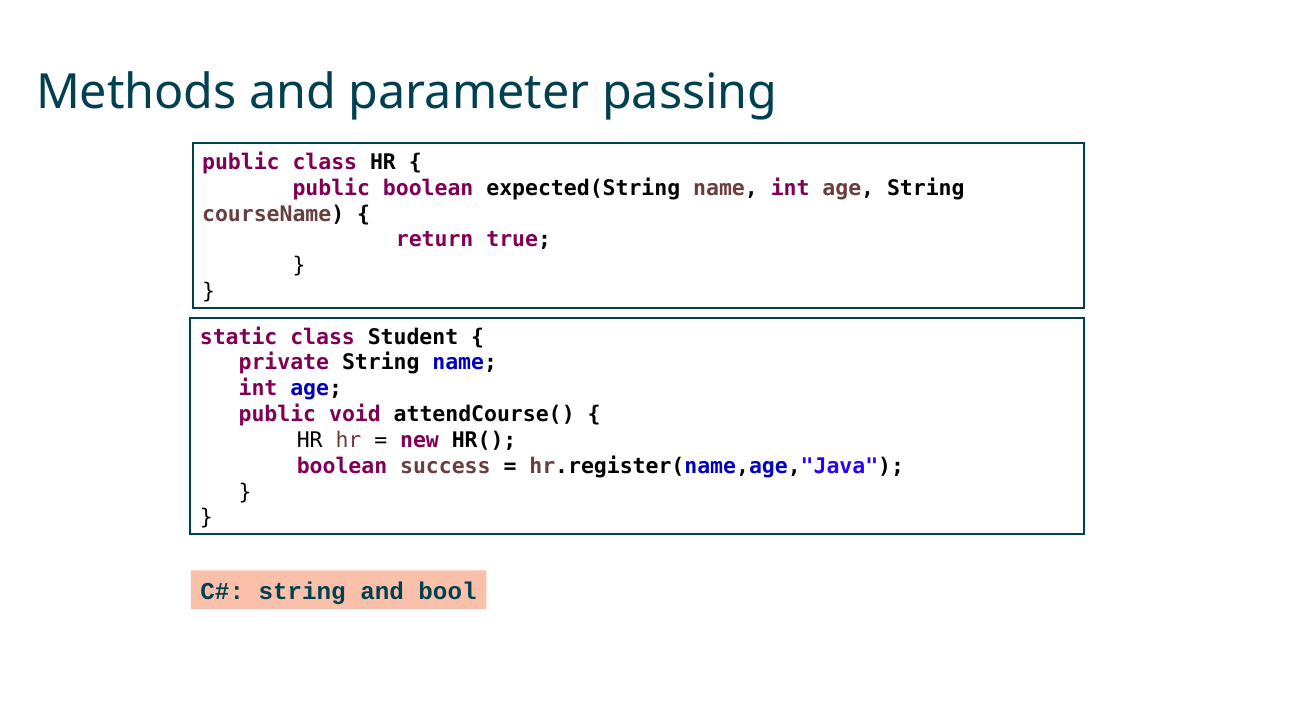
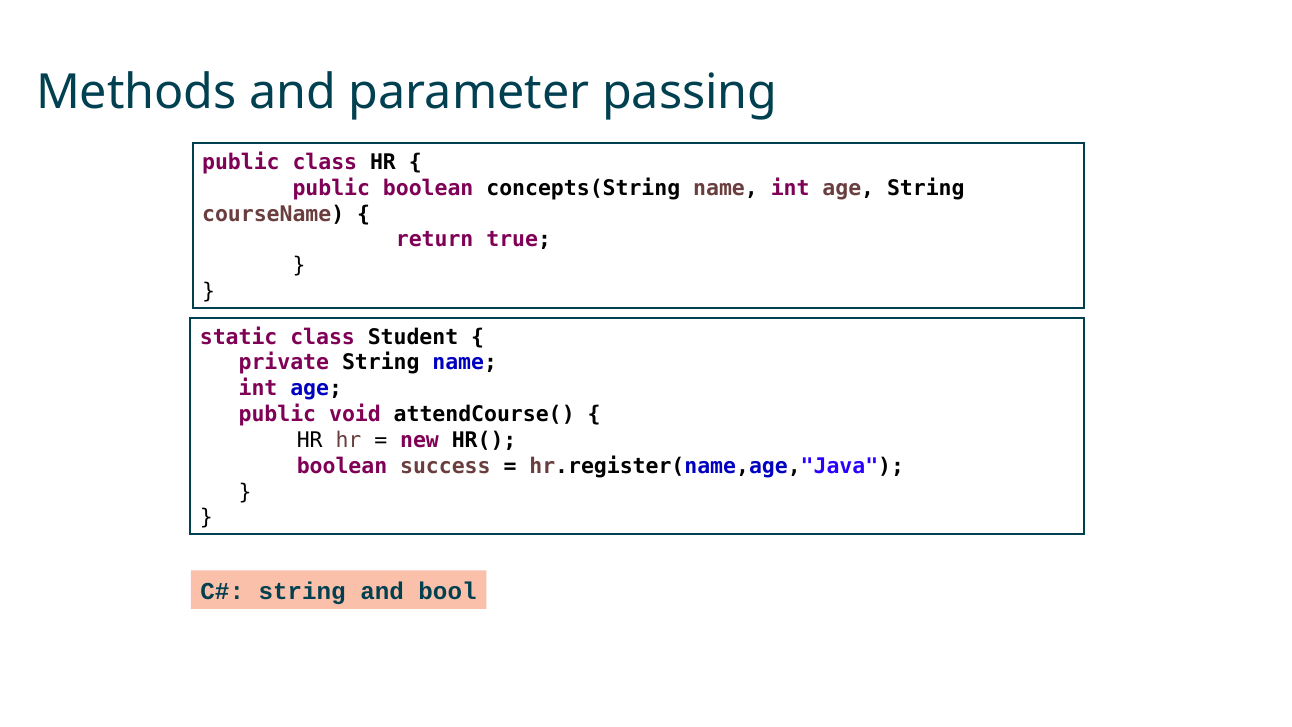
expected(String: expected(String -> concepts(String
